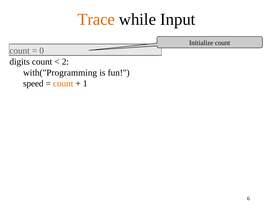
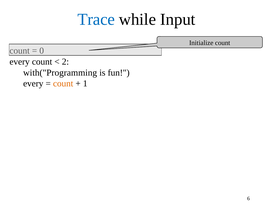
Trace colour: orange -> blue
digits at (20, 62): digits -> every
speed at (33, 83): speed -> every
